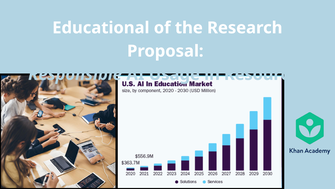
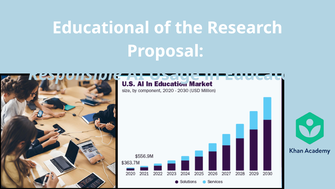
Resources: Resources -> Educators
